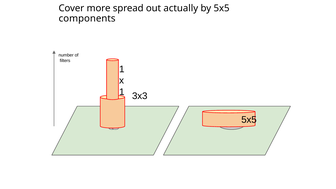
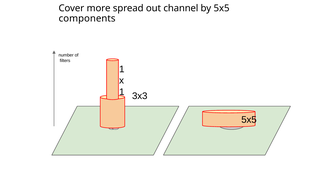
actually: actually -> channel
